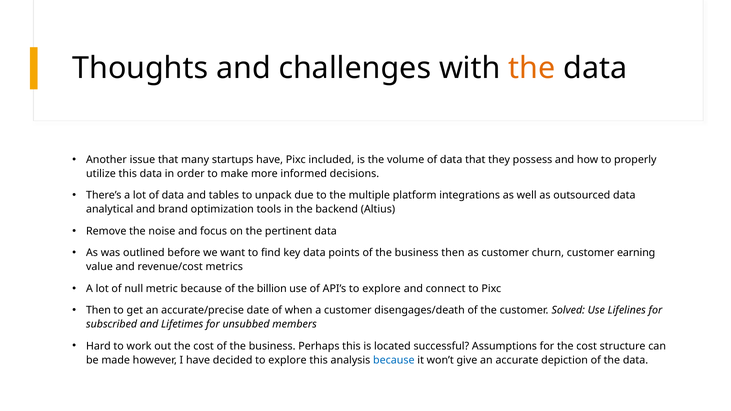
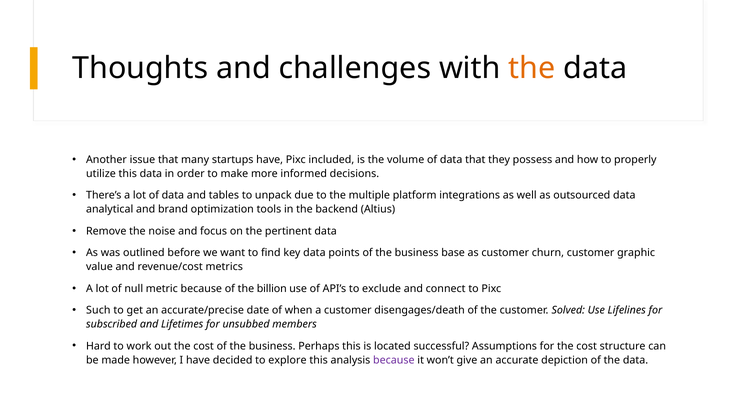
business then: then -> base
earning: earning -> graphic
API’s to explore: explore -> exclude
Then at (98, 310): Then -> Such
because at (394, 360) colour: blue -> purple
